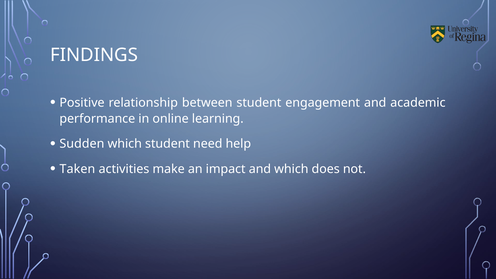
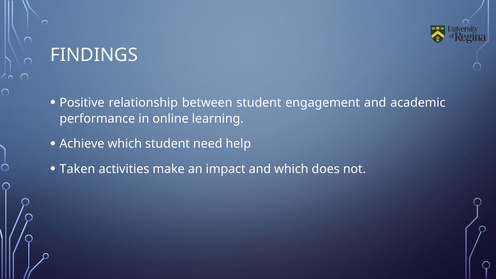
Sudden: Sudden -> Achieve
